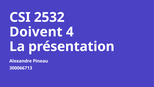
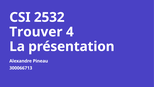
Doivent: Doivent -> Trouver
